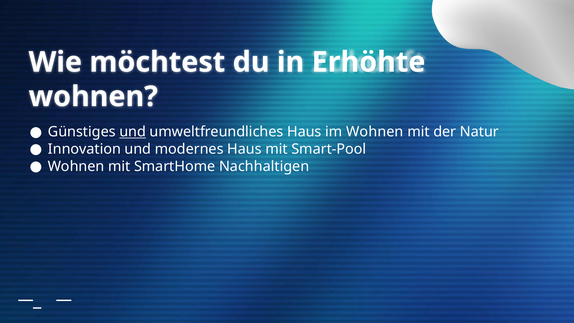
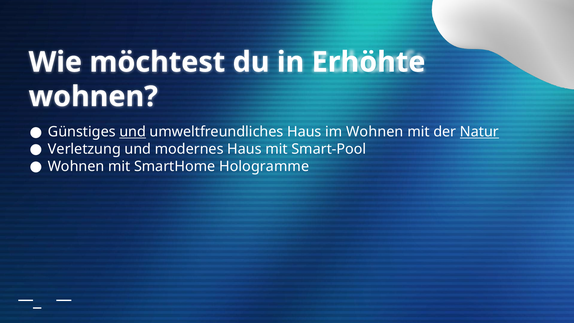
Natur underline: none -> present
Innovation: Innovation -> Verletzung
Nachhaltigen: Nachhaltigen -> Hologramme
